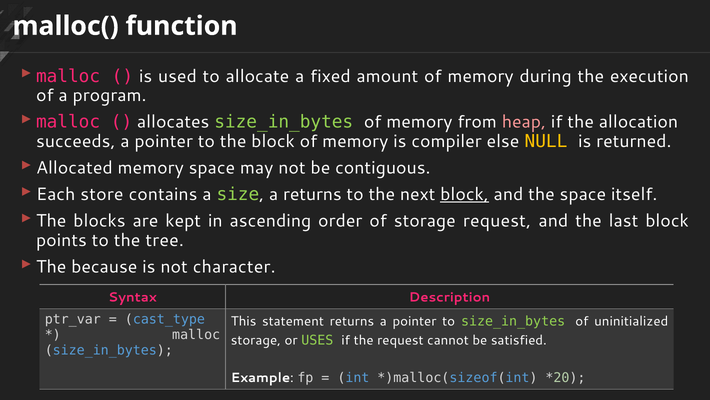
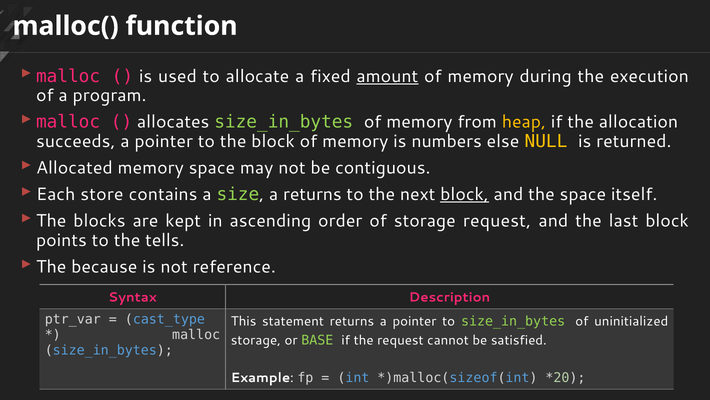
amount underline: none -> present
heap colour: pink -> yellow
compiler: compiler -> numbers
tree: tree -> tells
character: character -> reference
USES: USES -> BASE
